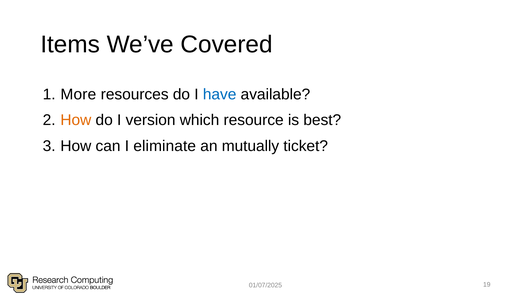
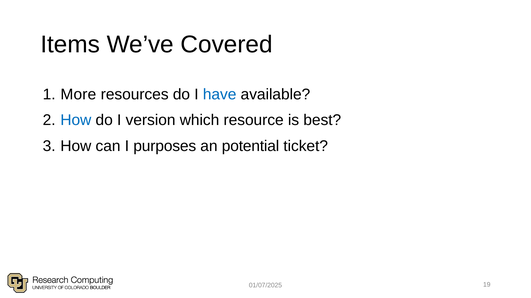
How at (76, 120) colour: orange -> blue
eliminate: eliminate -> purposes
mutually: mutually -> potential
